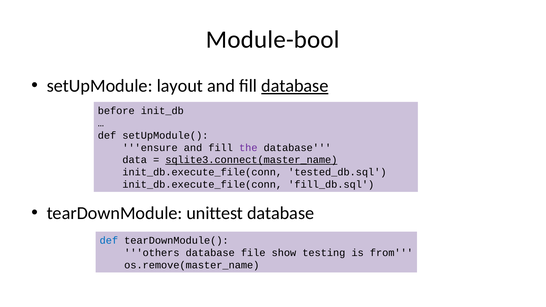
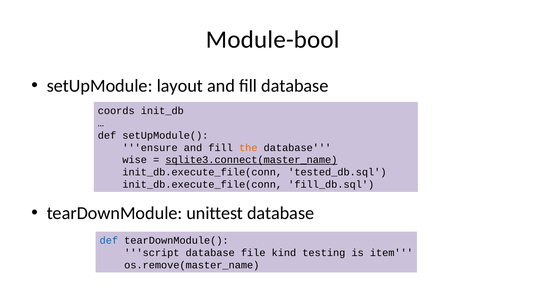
database at (295, 86) underline: present -> none
before: before -> coords
the colour: purple -> orange
data: data -> wise
others: others -> script
show: show -> kind
from: from -> item
